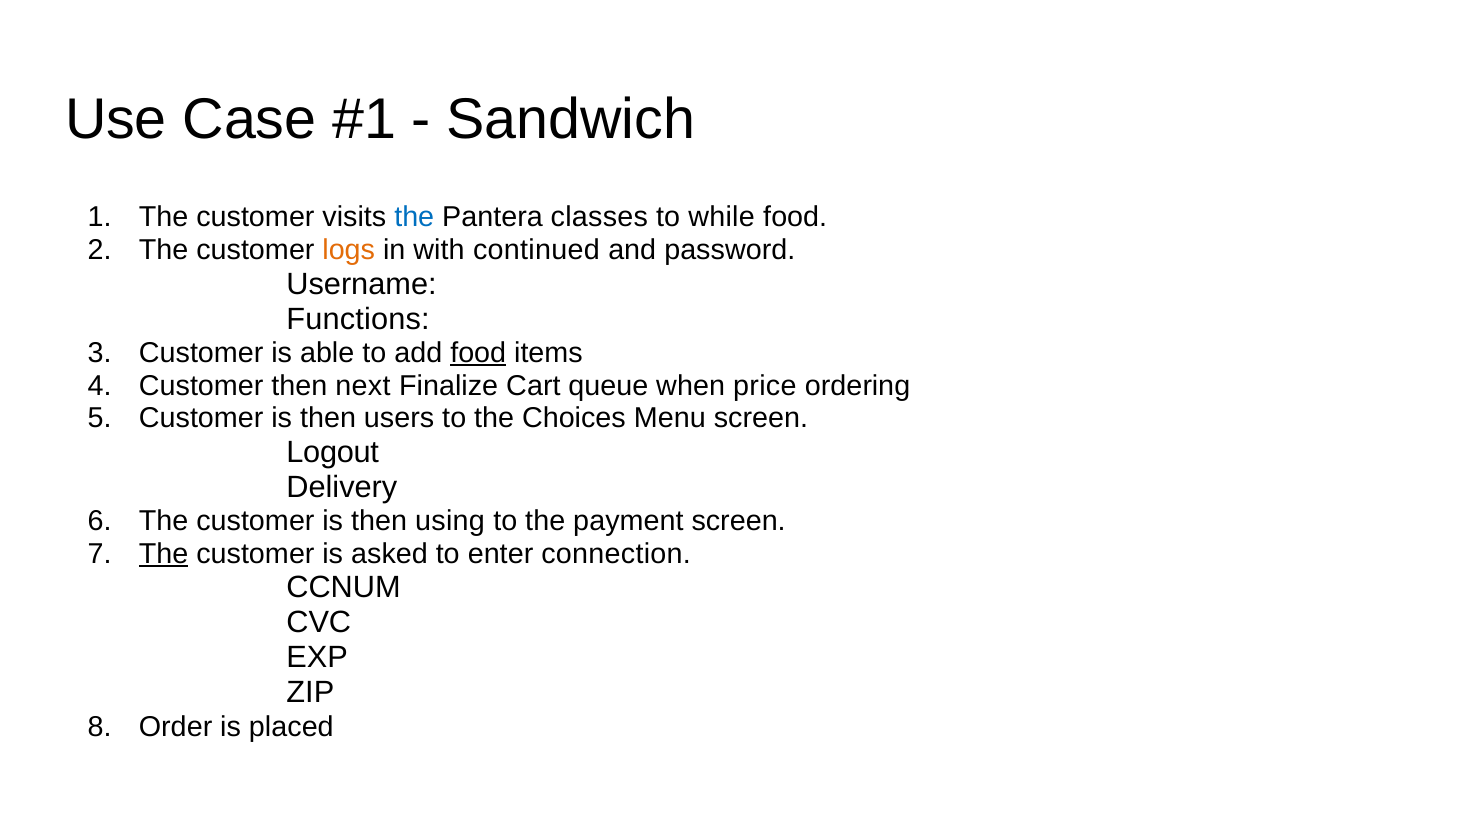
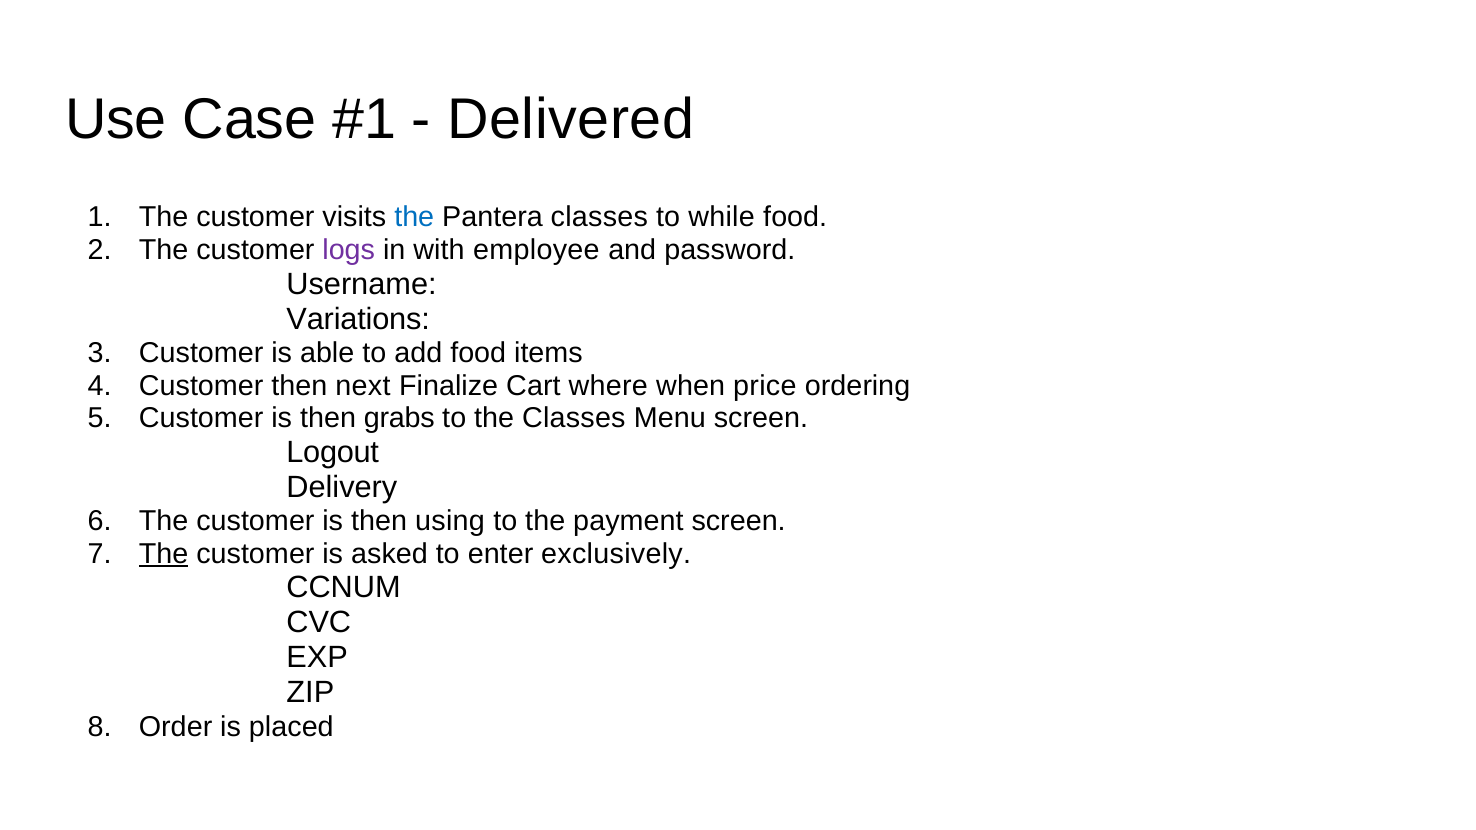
Sandwich: Sandwich -> Delivered
logs colour: orange -> purple
continued: continued -> employee
Functions: Functions -> Variations
food at (478, 353) underline: present -> none
queue: queue -> where
users: users -> grabs
the Choices: Choices -> Classes
connection: connection -> exclusively
